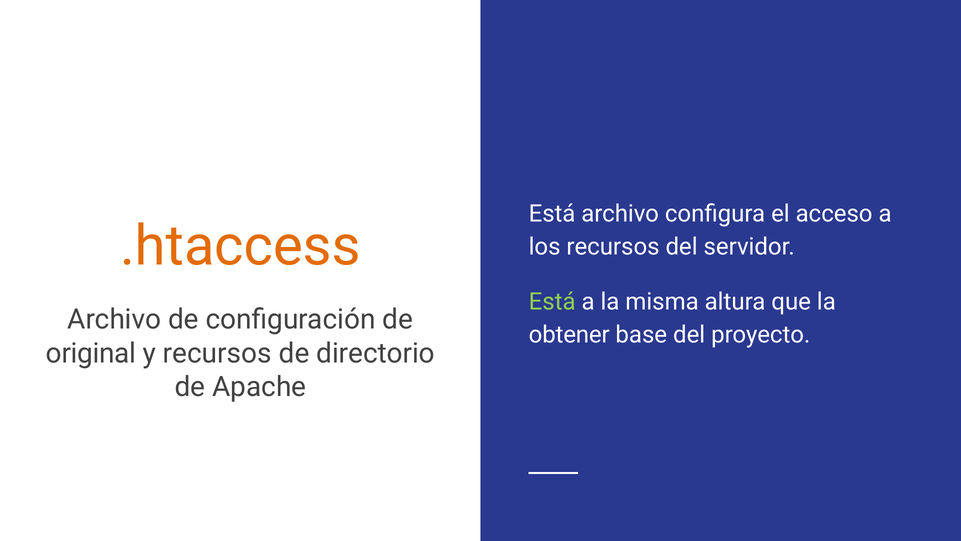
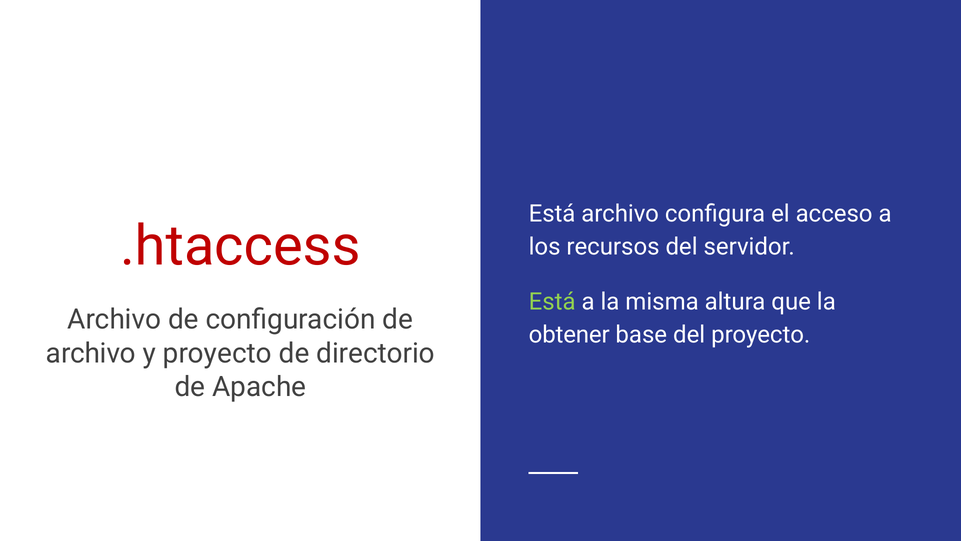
.htaccess colour: orange -> red
original at (91, 353): original -> archivo
y recursos: recursos -> proyecto
